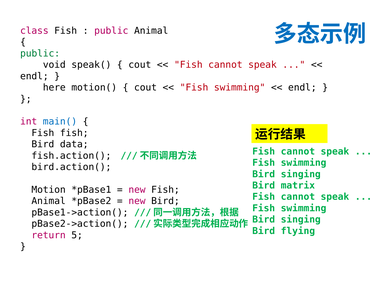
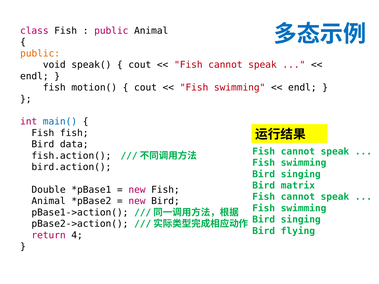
public at (40, 53) colour: green -> orange
here at (54, 88): here -> fish
Motion: Motion -> Double
5: 5 -> 4
